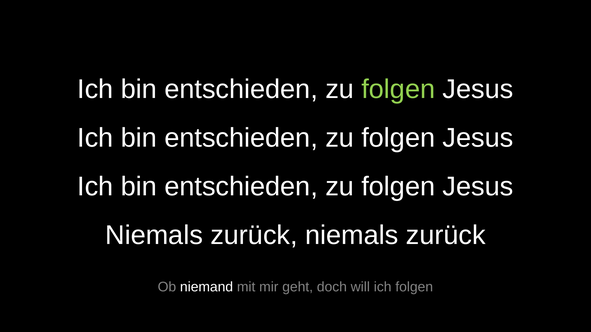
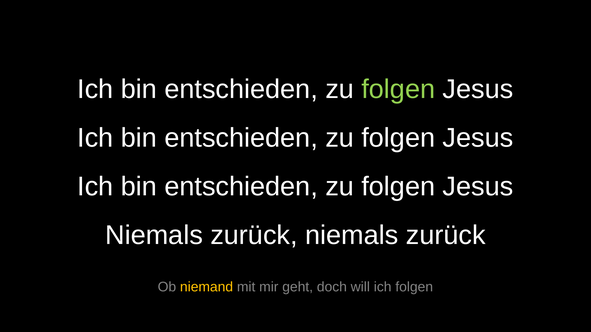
niemand colour: white -> yellow
